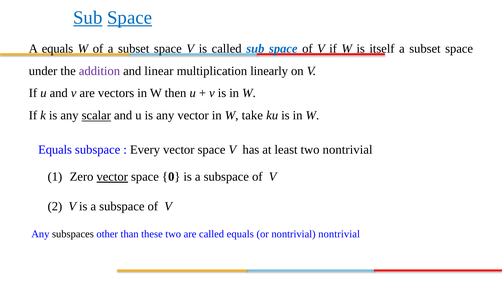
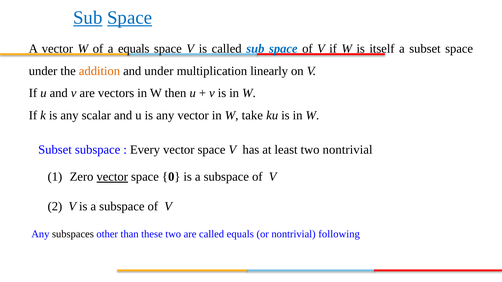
A equals: equals -> vector
of a subset: subset -> equals
addition colour: purple -> orange
and linear: linear -> under
scalar underline: present -> none
Equals at (55, 150): Equals -> Subset
nontrivial nontrivial: nontrivial -> following
